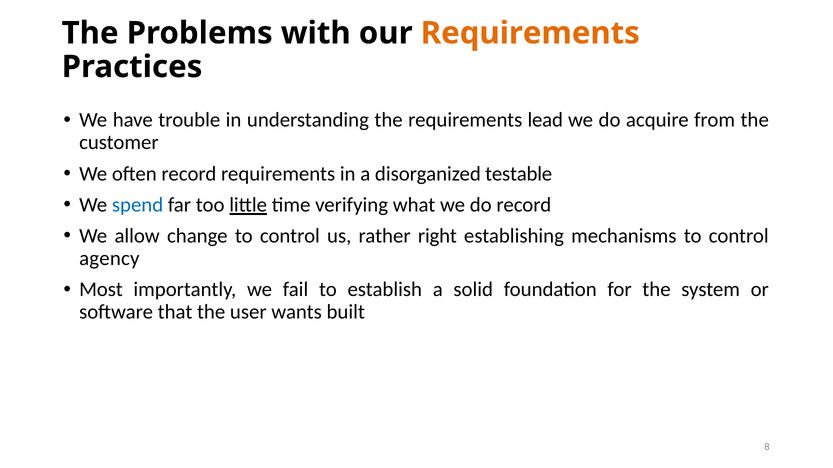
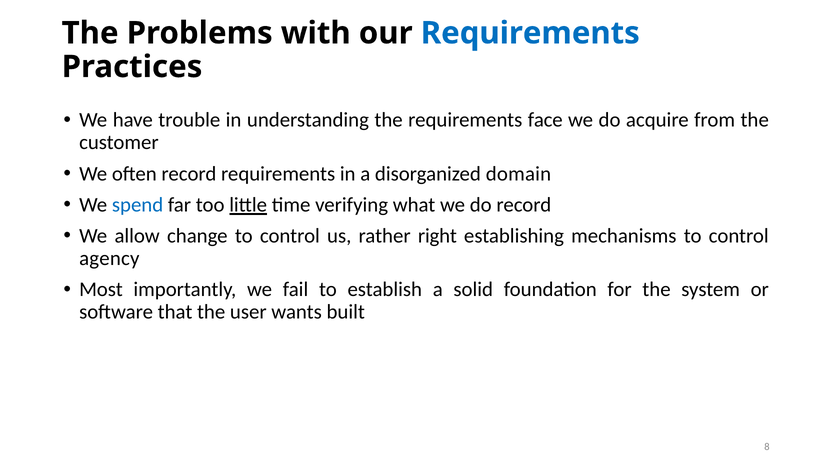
Requirements at (530, 33) colour: orange -> blue
lead: lead -> face
testable: testable -> domain
